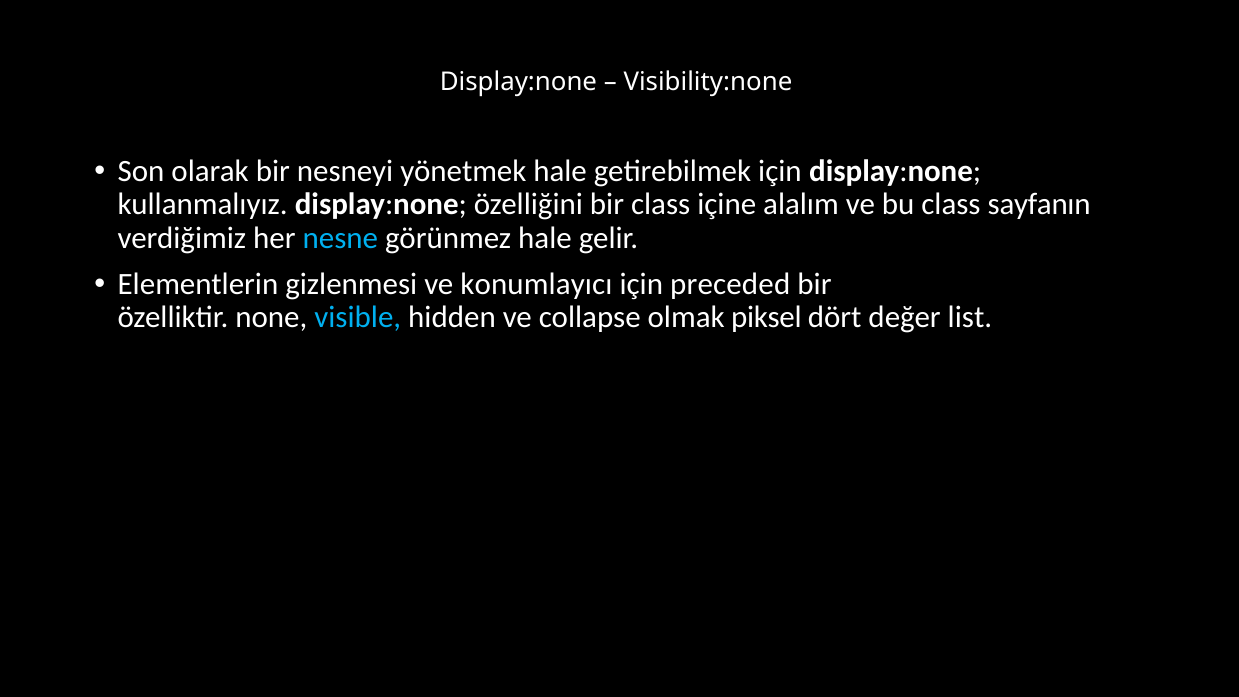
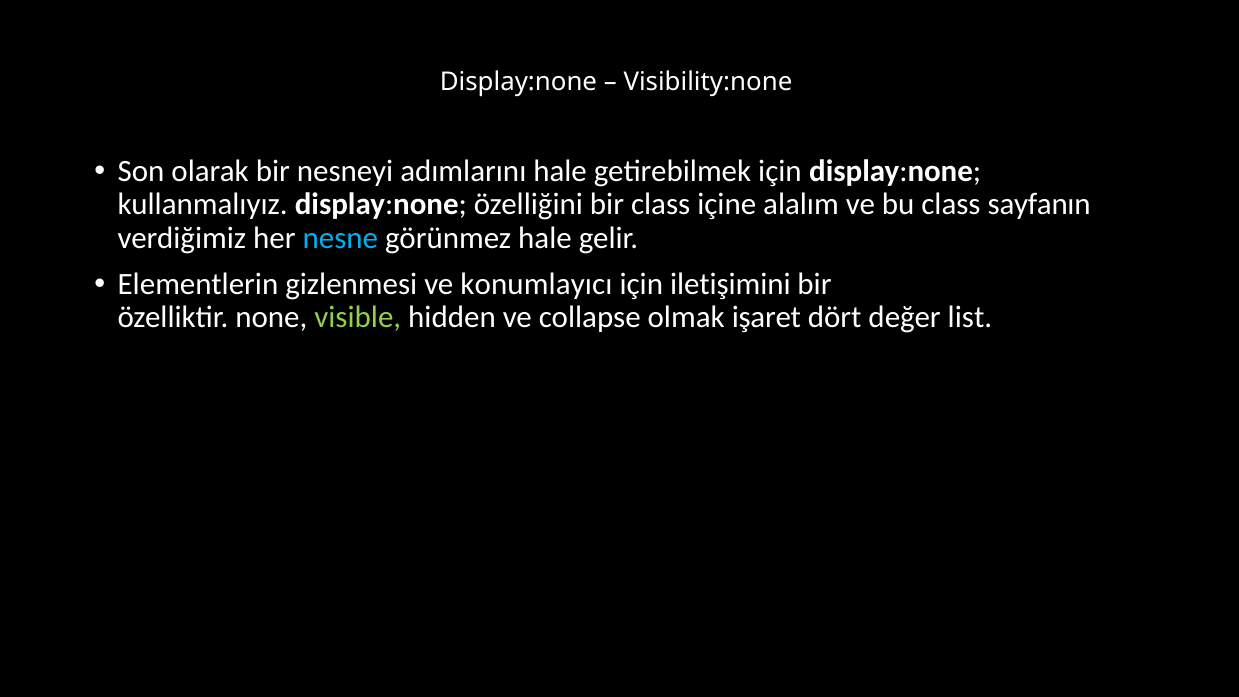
yönetmek: yönetmek -> adımlarını
preceded: preceded -> iletişimini
visible colour: light blue -> light green
piksel: piksel -> işaret
